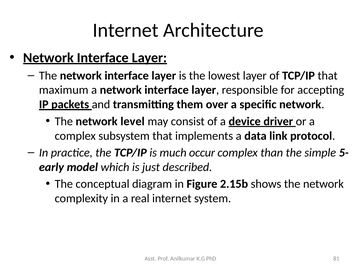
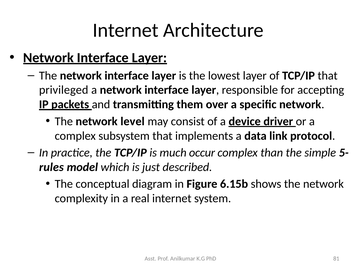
maximum: maximum -> privileged
early: early -> rules
2.15b: 2.15b -> 6.15b
